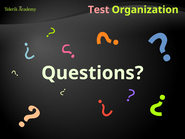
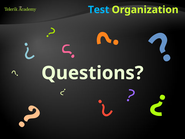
Test colour: pink -> light blue
